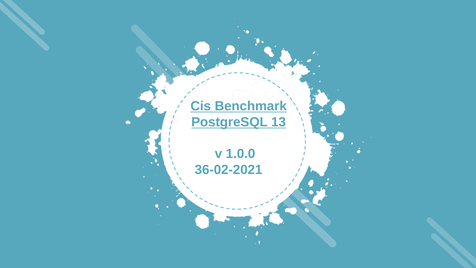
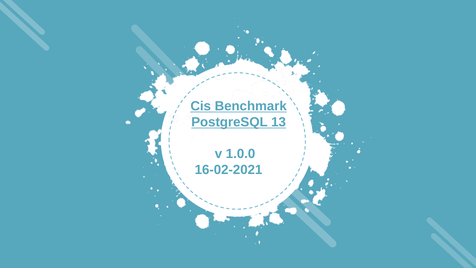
36-02-2021: 36-02-2021 -> 16-02-2021
